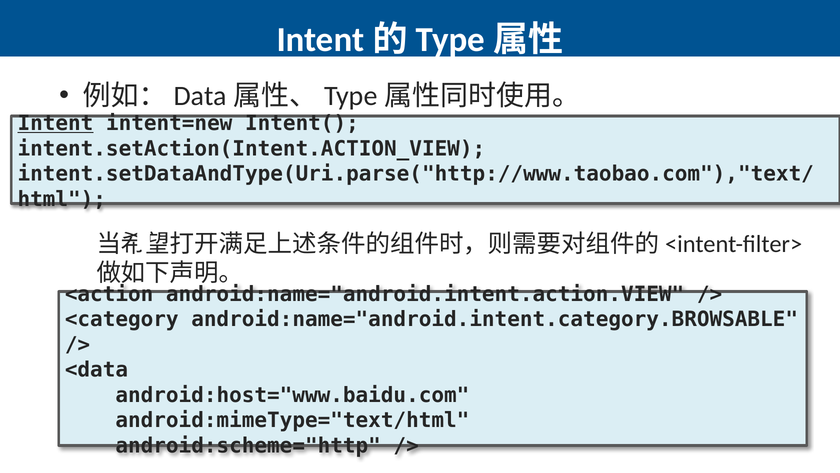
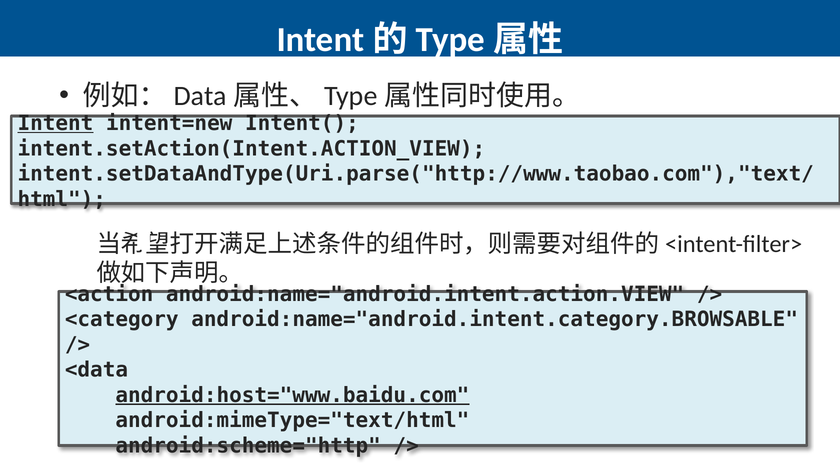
android:host="www.baidu.com underline: none -> present
